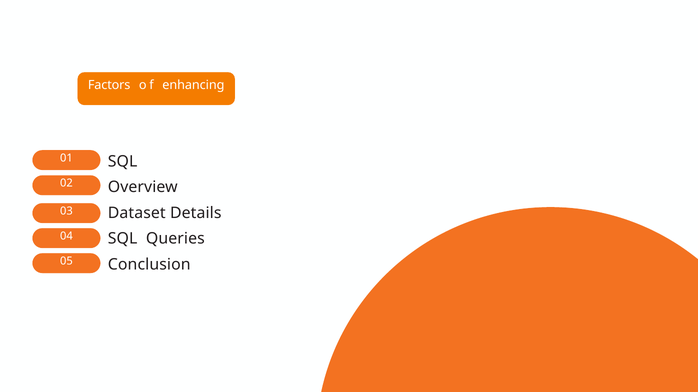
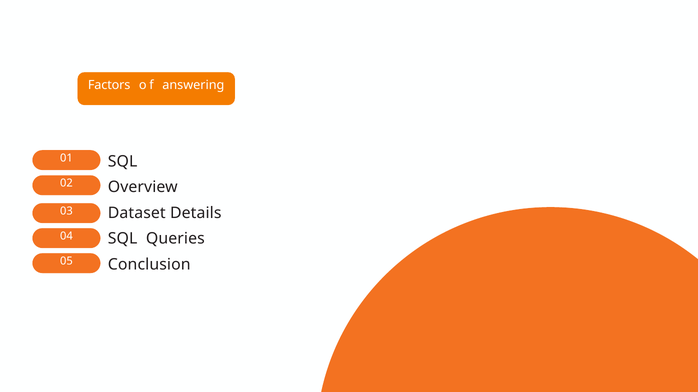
enhancing: enhancing -> answering
